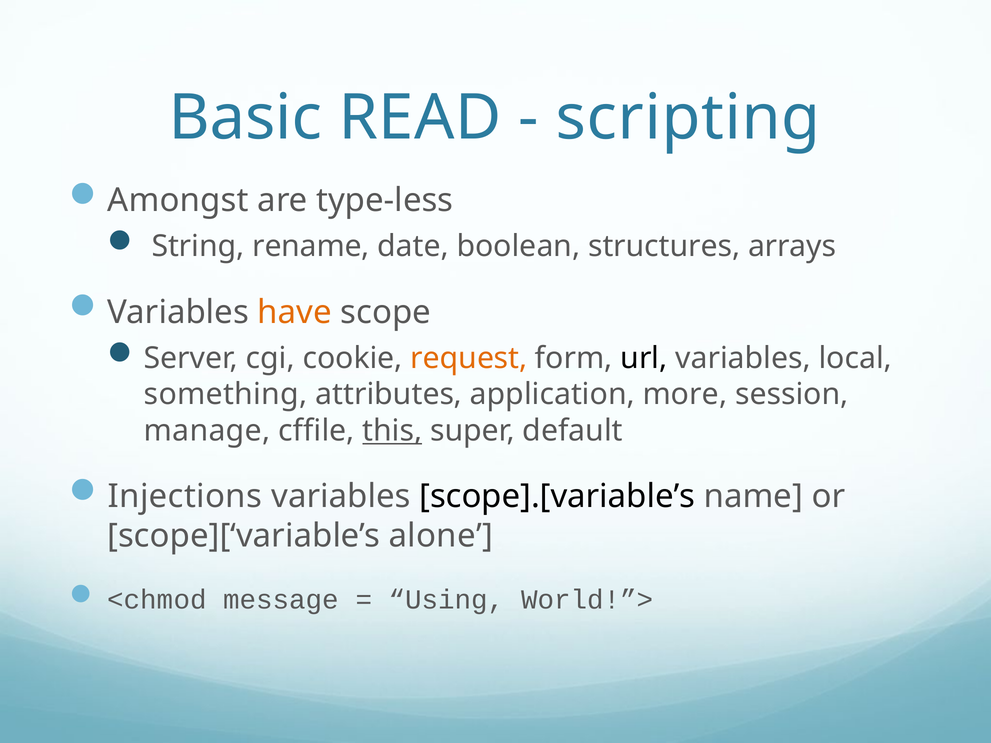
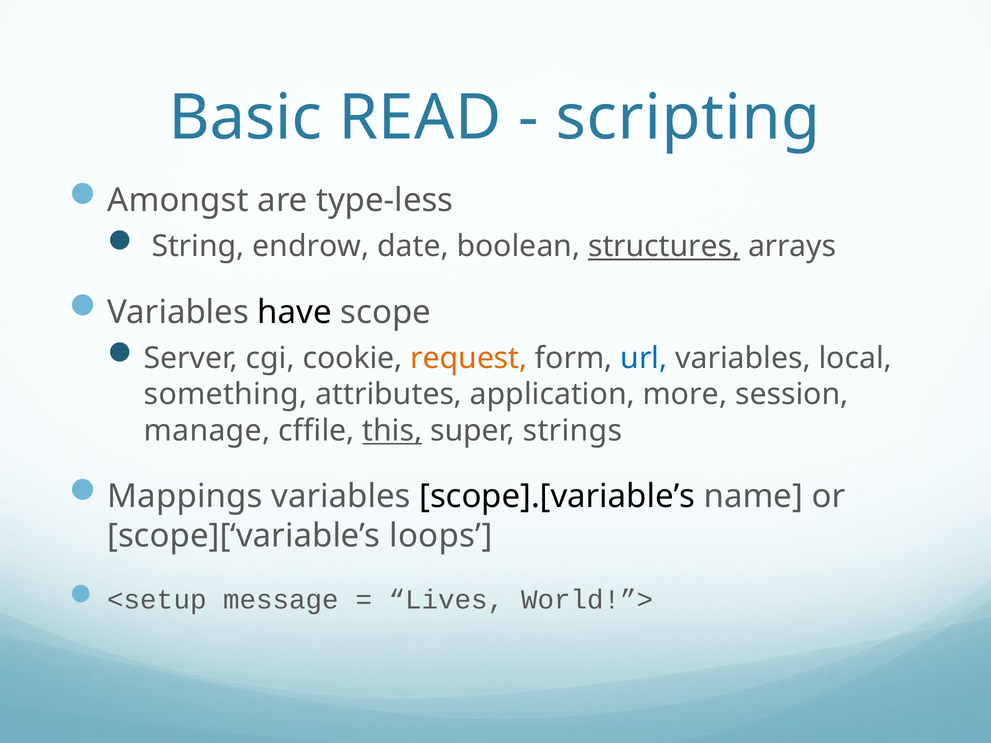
rename: rename -> endrow
structures underline: none -> present
have colour: orange -> black
url colour: black -> blue
default: default -> strings
Injections: Injections -> Mappings
alone: alone -> loops
<chmod: <chmod -> <setup
Using: Using -> Lives
